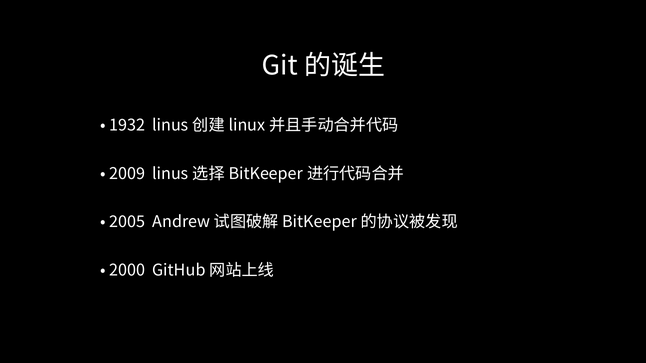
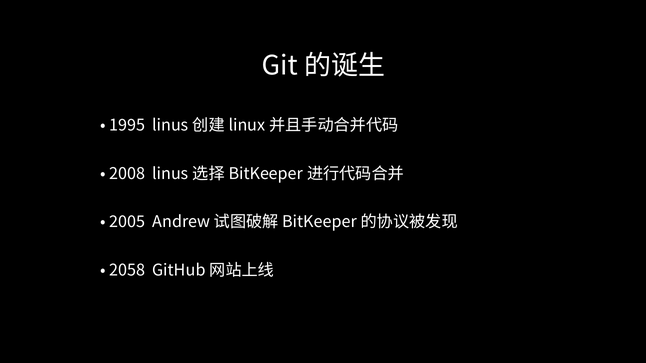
1932: 1932 -> 1995
2009: 2009 -> 2008
2000: 2000 -> 2058
